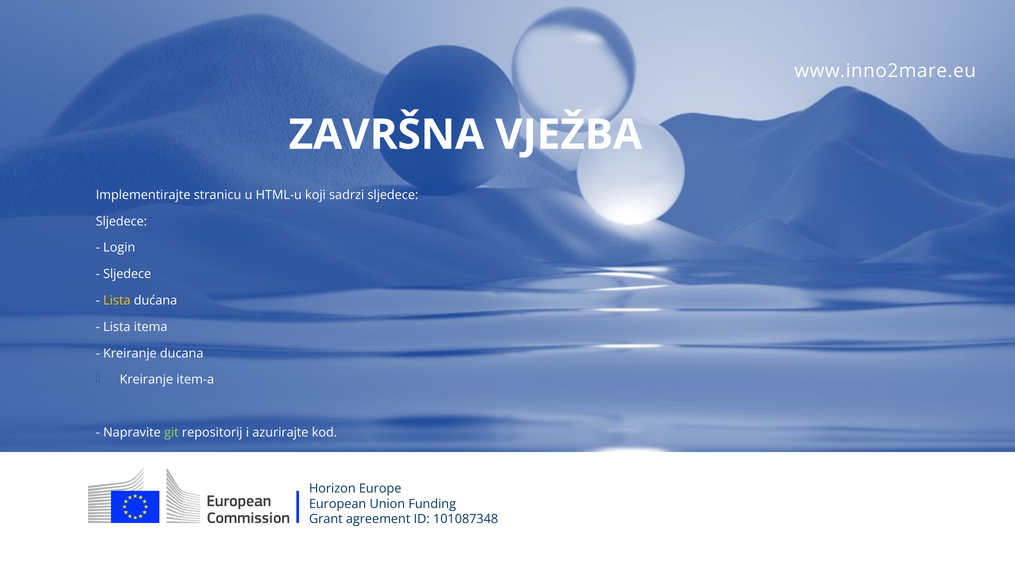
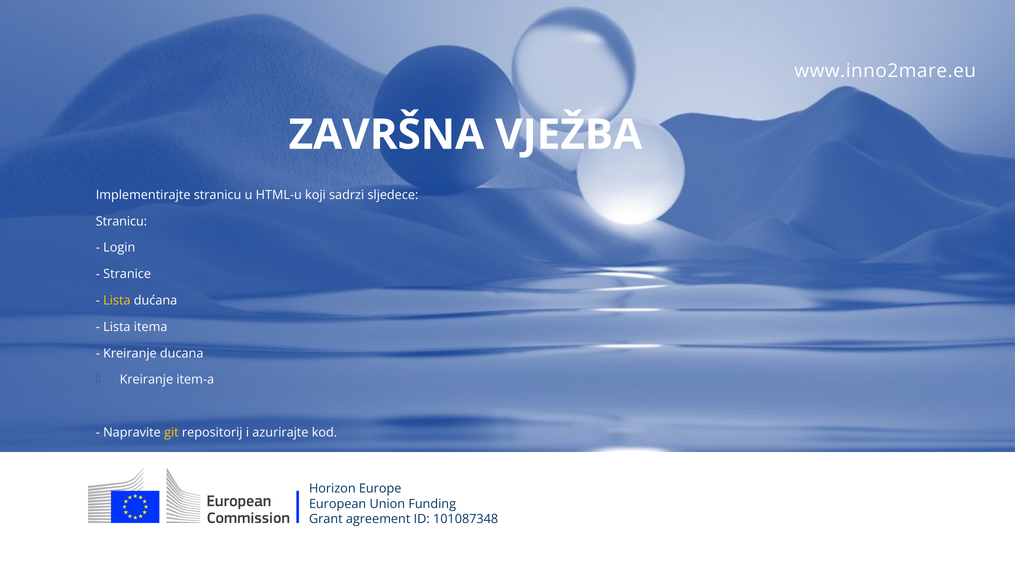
Sljedece at (121, 221): Sljedece -> Stranicu
Sljedece at (127, 274): Sljedece -> Stranice
git colour: light green -> yellow
